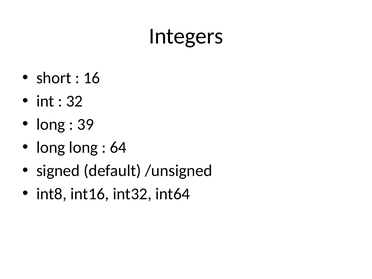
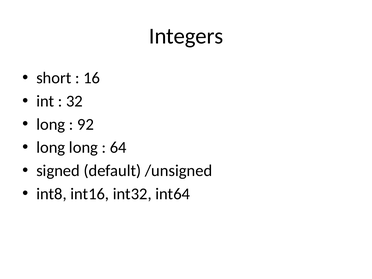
39: 39 -> 92
